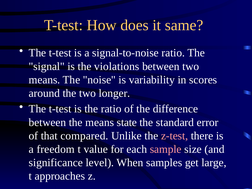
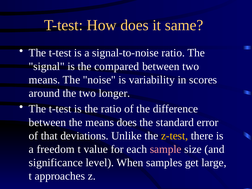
violations: violations -> compared
means state: state -> does
compared: compared -> deviations
z-test colour: pink -> yellow
